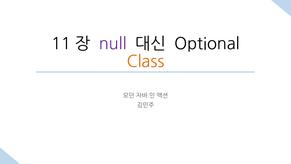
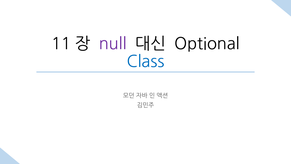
Class colour: orange -> blue
